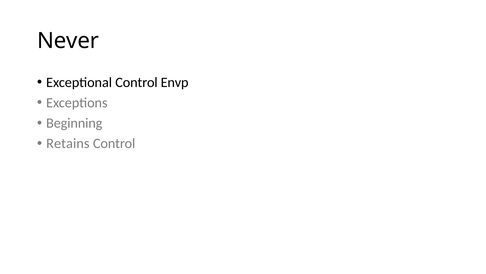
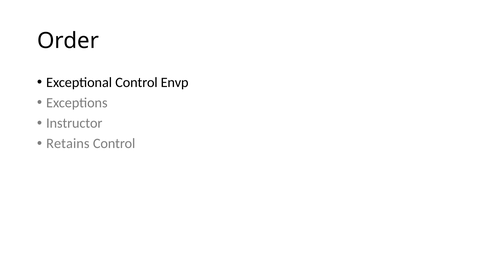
Never: Never -> Order
Beginning: Beginning -> Instructor
